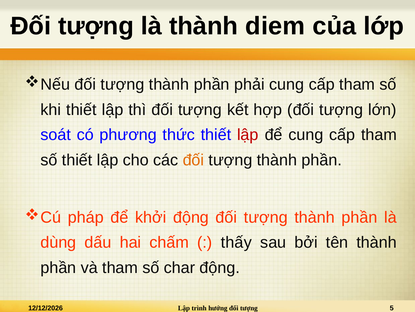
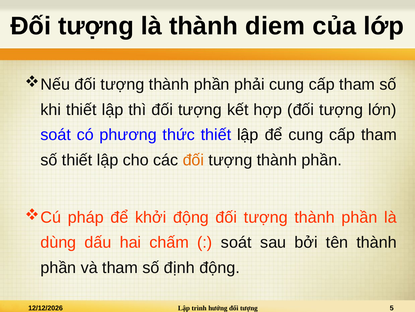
lập at (248, 135) colour: red -> black
thấy at (236, 242): thấy -> soát
char: char -> định
